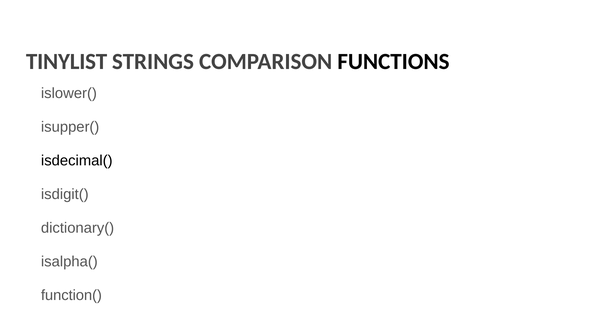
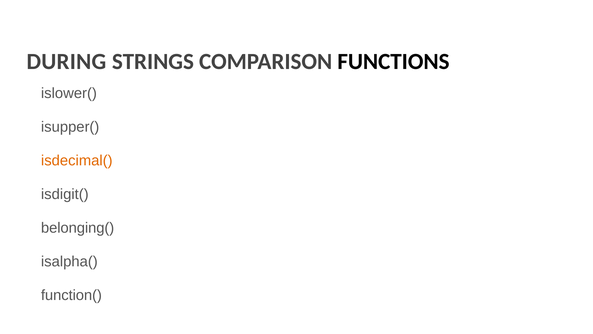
TINYLIST: TINYLIST -> DURING
isdecimal( colour: black -> orange
dictionary(: dictionary( -> belonging(
